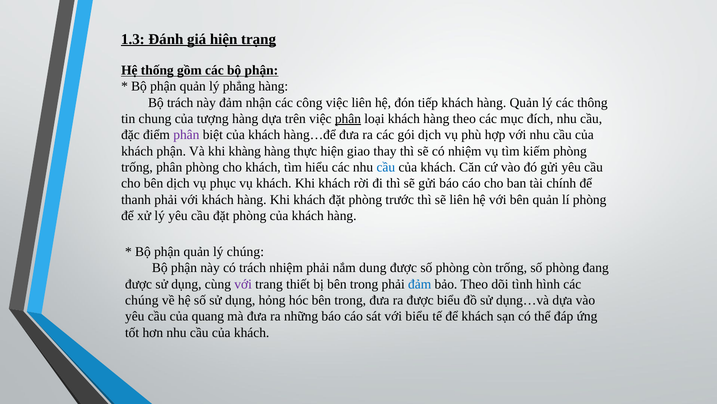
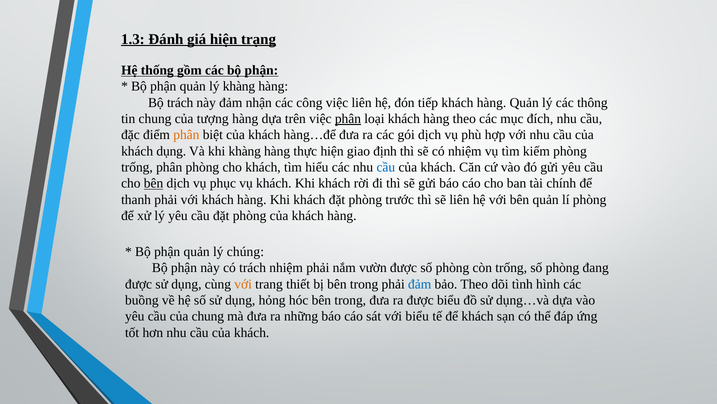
lý phẳng: phẳng -> khàng
phân at (186, 135) colour: purple -> orange
khách phận: phận -> dụng
thay: thay -> định
bên at (154, 183) underline: none -> present
dung: dung -> vườn
với at (243, 284) colour: purple -> orange
chúng at (142, 300): chúng -> buồng
của quang: quang -> chung
